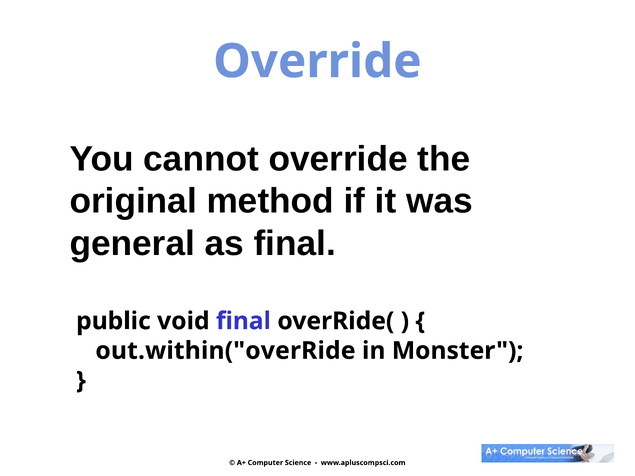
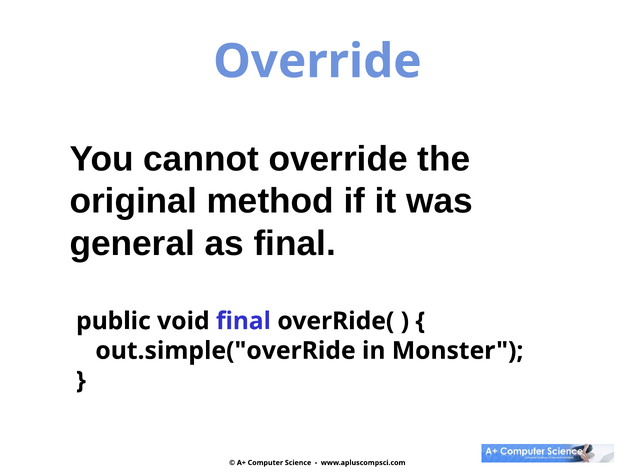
out.within("overRide: out.within("overRide -> out.simple("overRide
